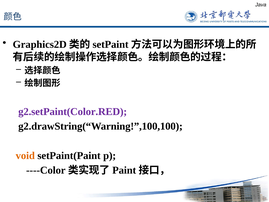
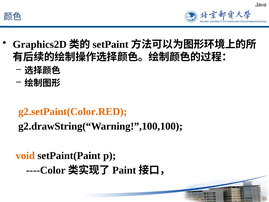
g2.setPaint(Color.RED colour: purple -> orange
